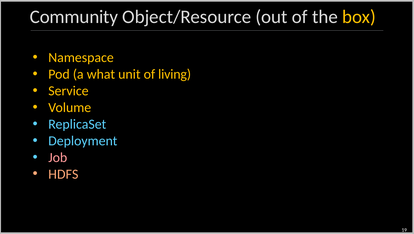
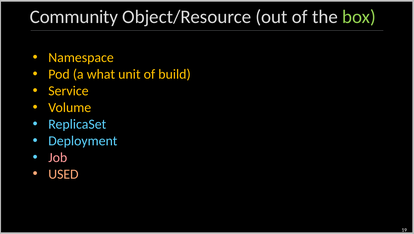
box colour: yellow -> light green
living: living -> build
HDFS: HDFS -> USED
